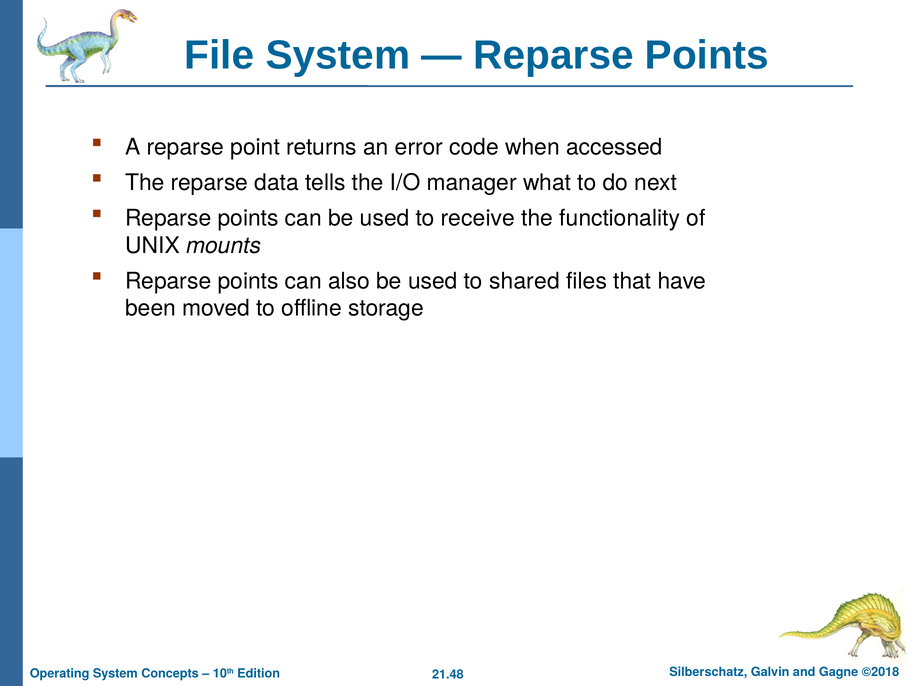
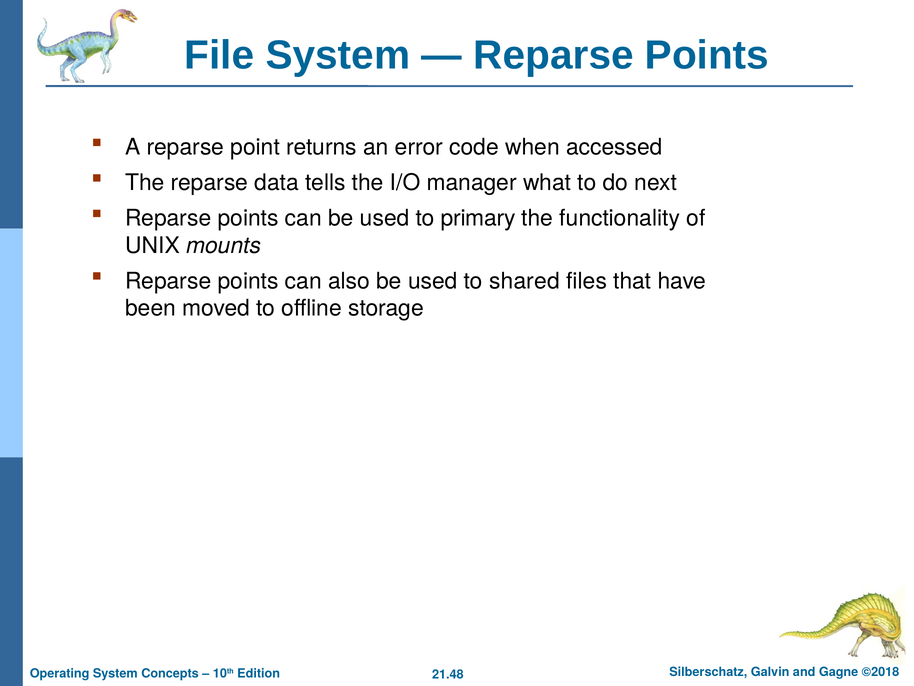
receive: receive -> primary
